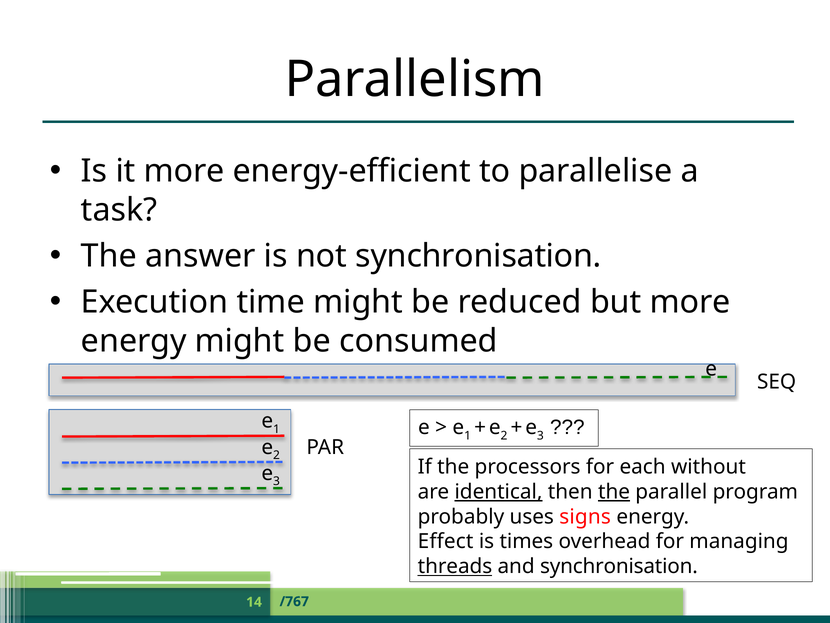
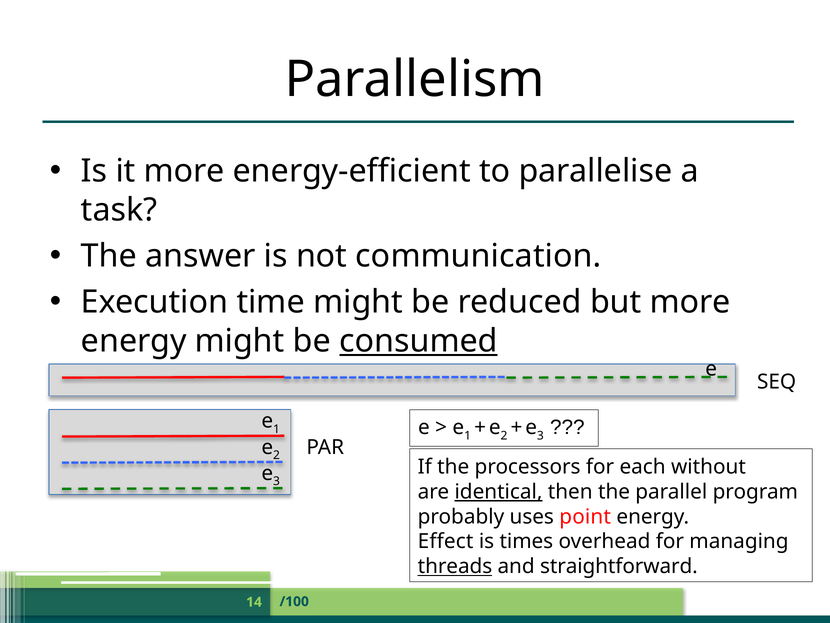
not synchronisation: synchronisation -> communication
consumed underline: none -> present
the at (614, 491) underline: present -> none
signs: signs -> point
and synchronisation: synchronisation -> straightforward
/767: /767 -> /100
